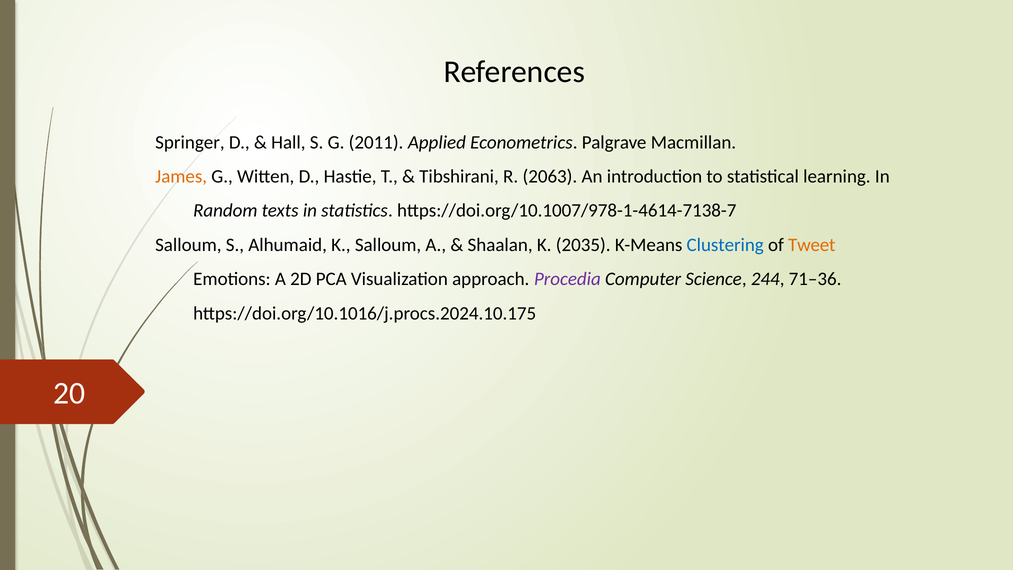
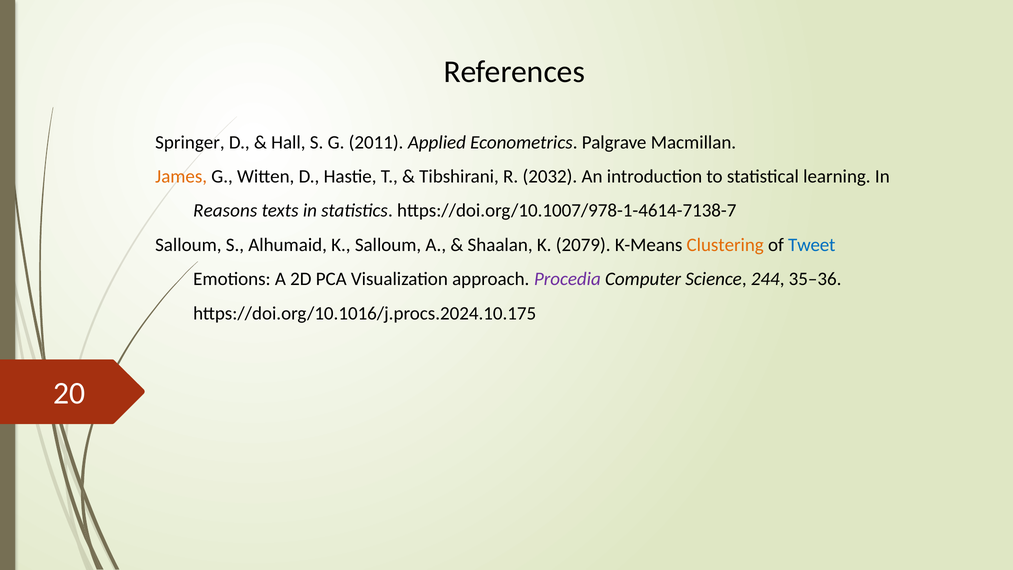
2063: 2063 -> 2032
Random: Random -> Reasons
2035: 2035 -> 2079
Clustering colour: blue -> orange
Tweet colour: orange -> blue
71–36: 71–36 -> 35–36
